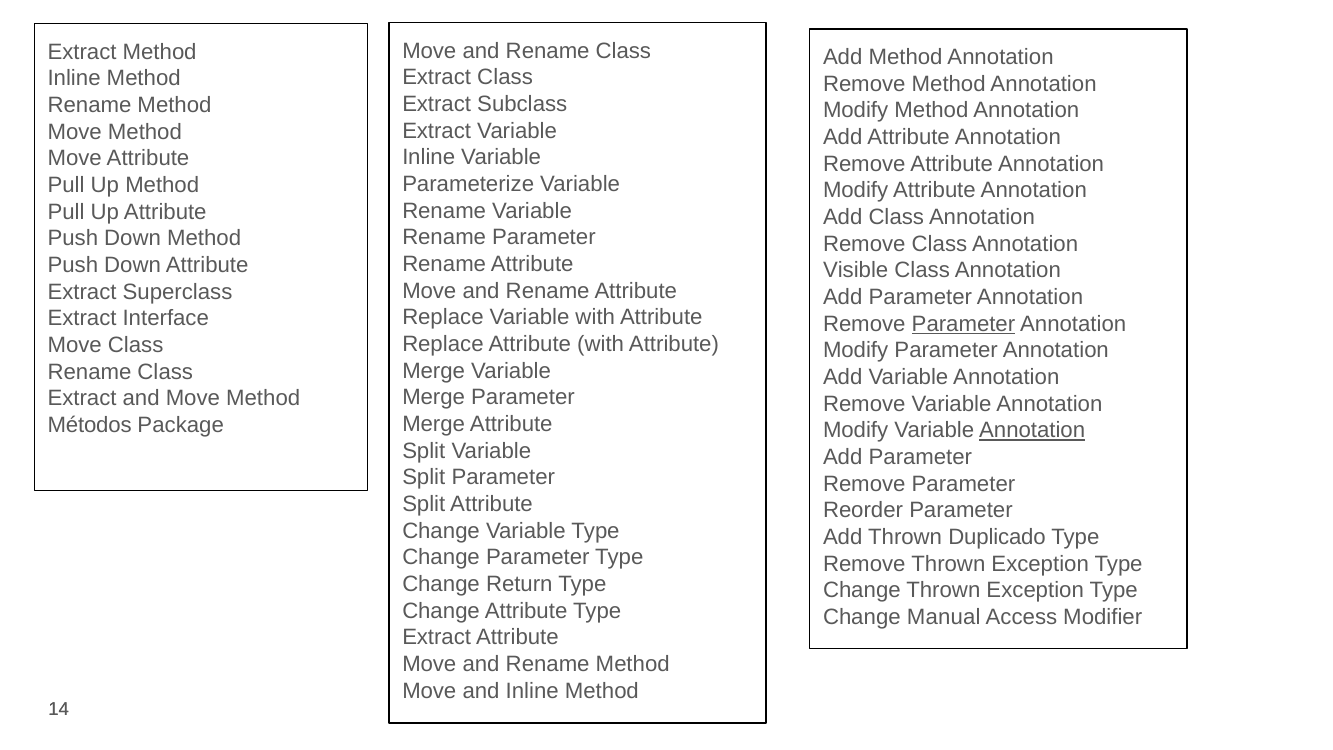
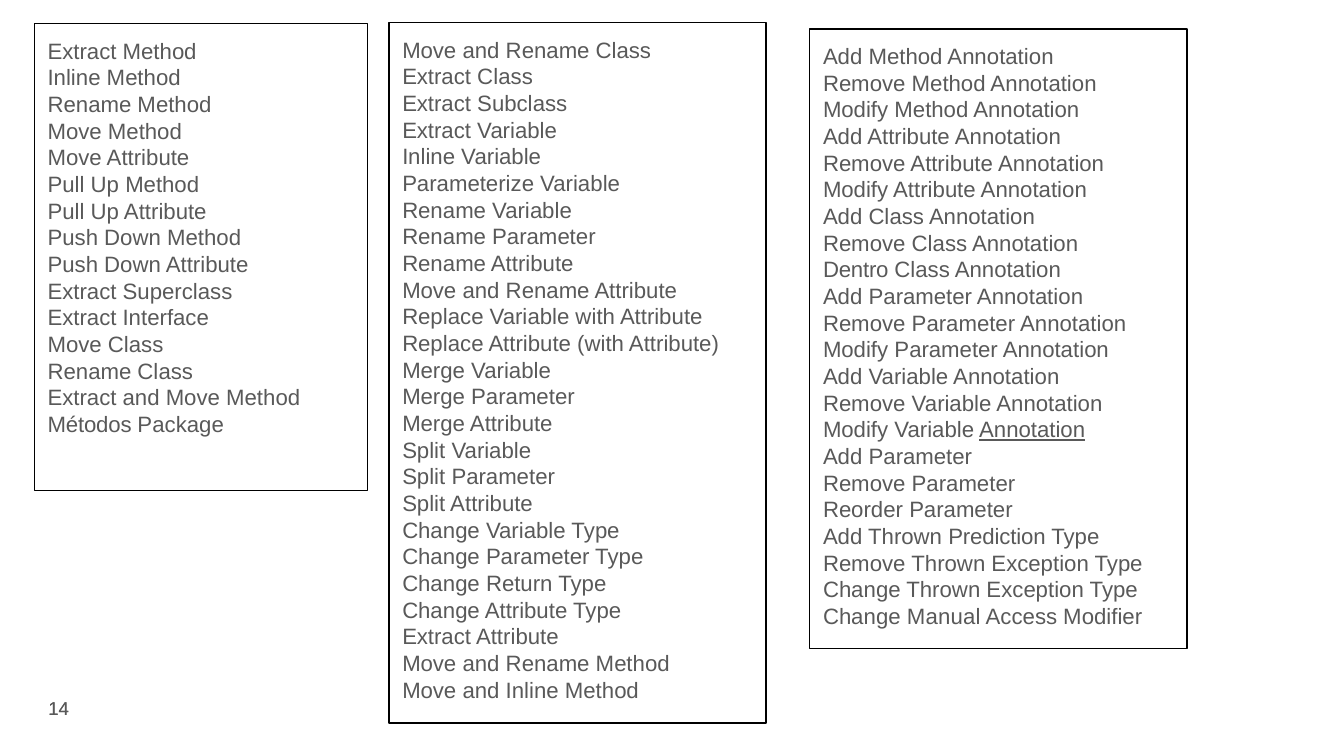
Visible: Visible -> Dentro
Parameter at (963, 324) underline: present -> none
Duplicado: Duplicado -> Prediction
